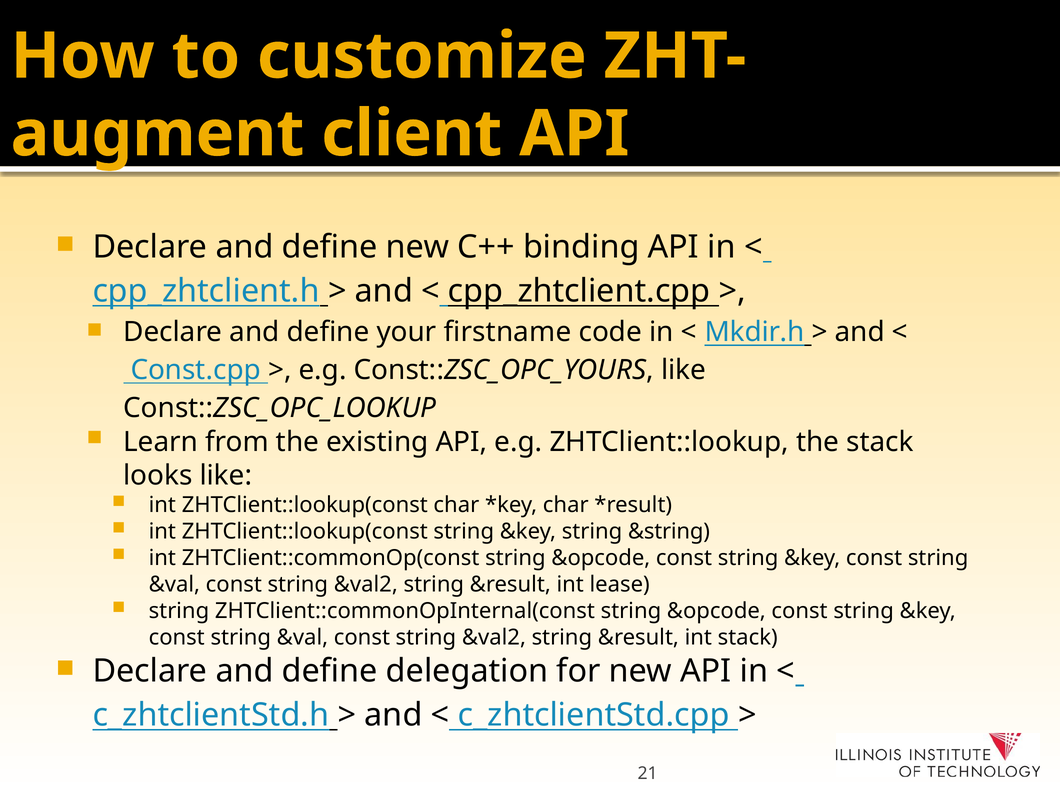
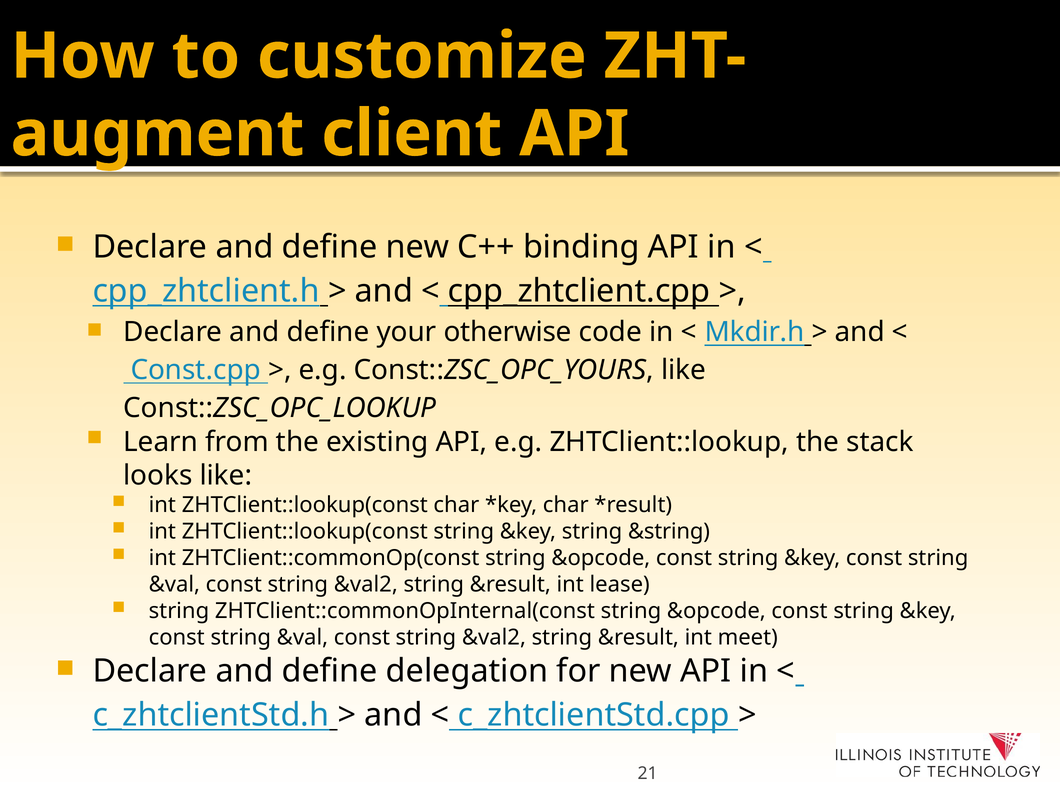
firstname: firstname -> otherwise
int stack: stack -> meet
